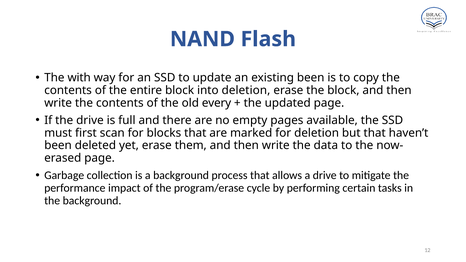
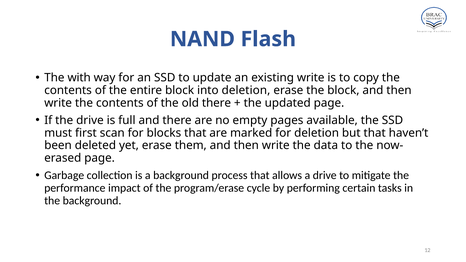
existing been: been -> write
old every: every -> there
